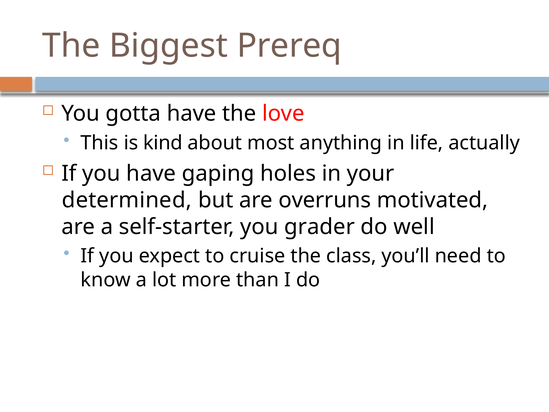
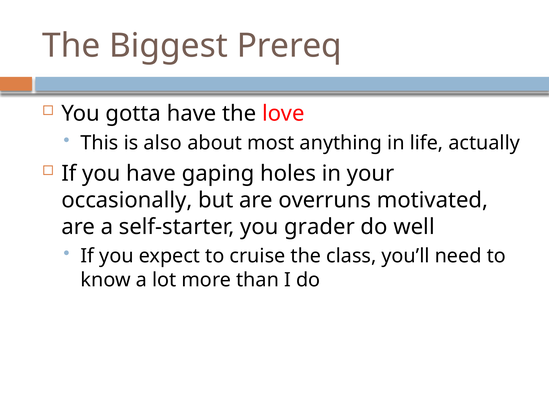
kind: kind -> also
determined: determined -> occasionally
